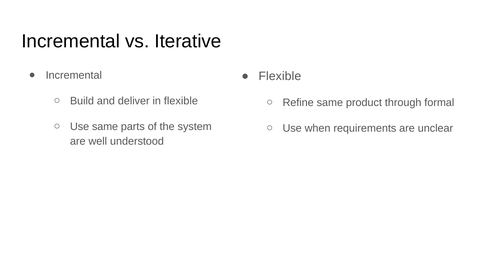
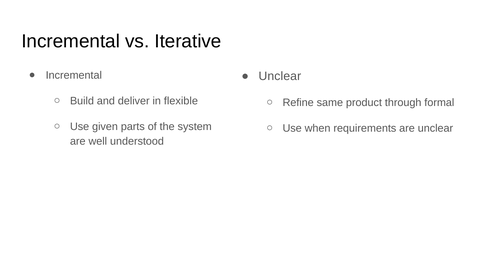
Flexible at (280, 76): Flexible -> Unclear
Use same: same -> given
